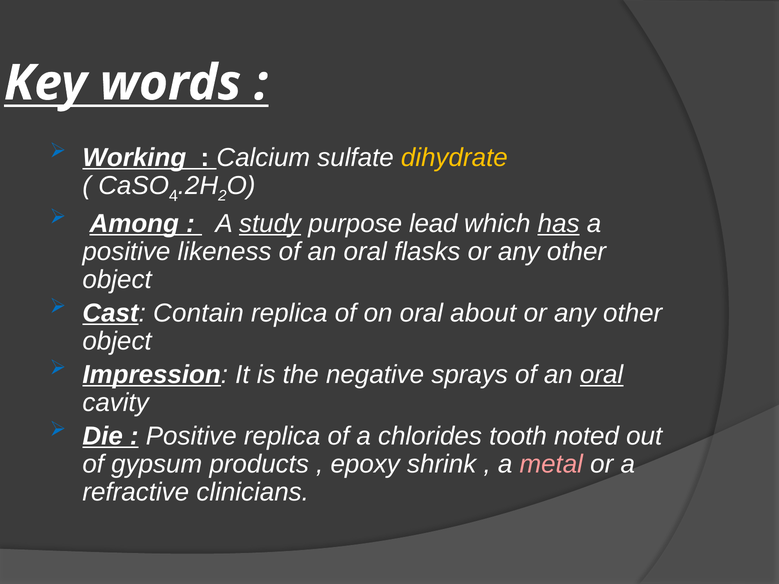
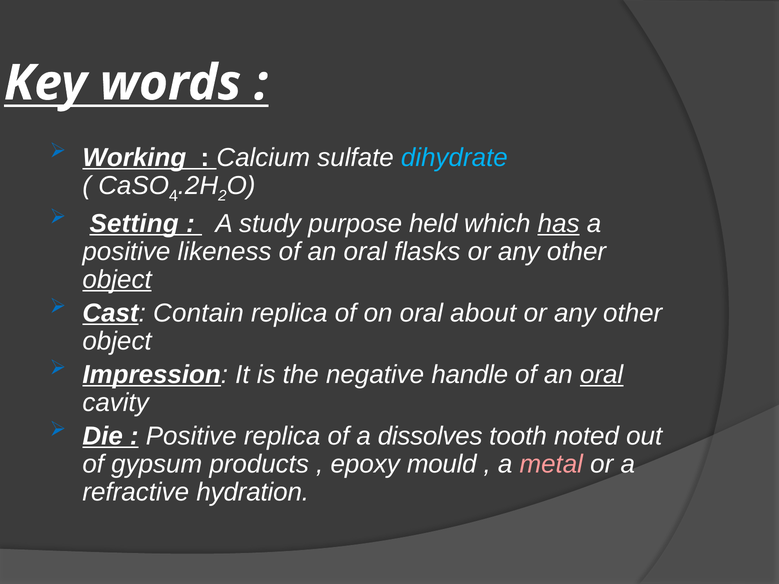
dihydrate colour: yellow -> light blue
Among: Among -> Setting
study underline: present -> none
lead: lead -> held
object at (117, 280) underline: none -> present
sprays: sprays -> handle
chlorides: chlorides -> dissolves
shrink: shrink -> mould
clinicians: clinicians -> hydration
